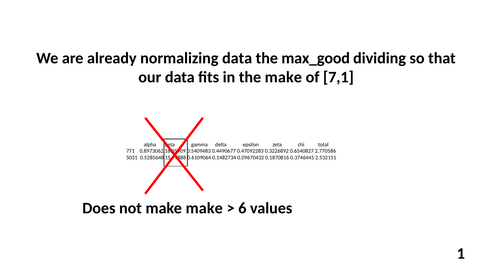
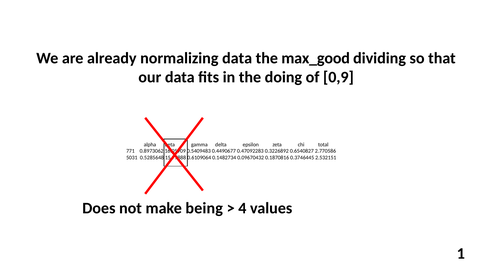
the make: make -> doing
7,1: 7,1 -> 0,9
make make: make -> being
6: 6 -> 4
